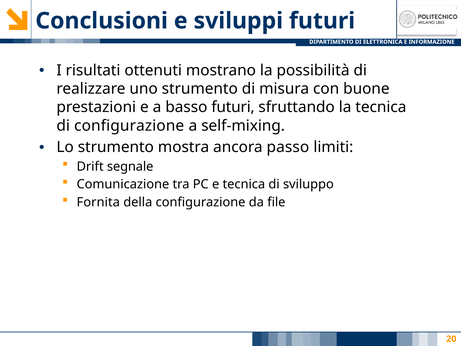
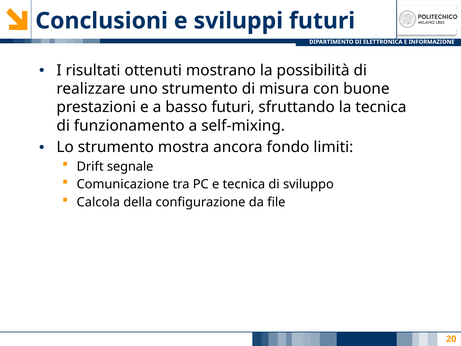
di configurazione: configurazione -> funzionamento
passo: passo -> fondo
Fornita: Fornita -> Calcola
